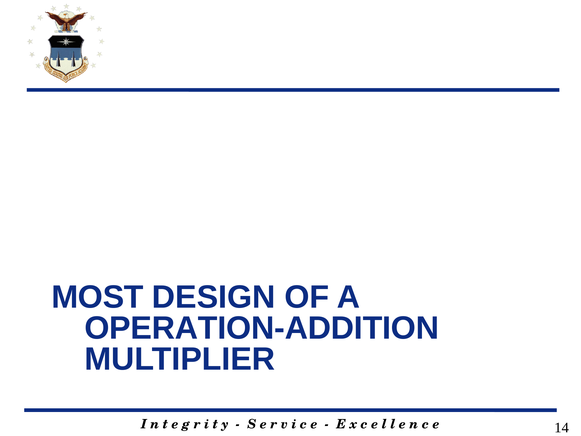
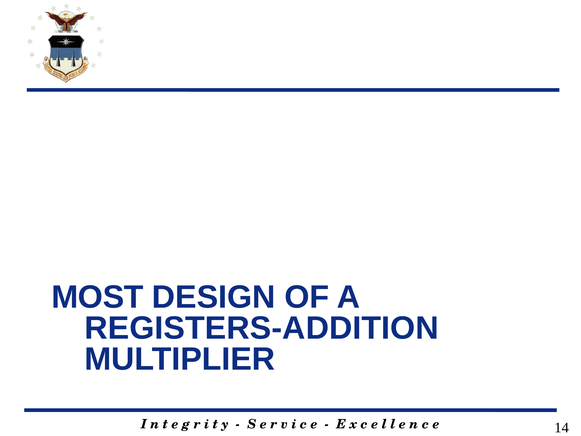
OPERATION-ADDITION: OPERATION-ADDITION -> REGISTERS-ADDITION
